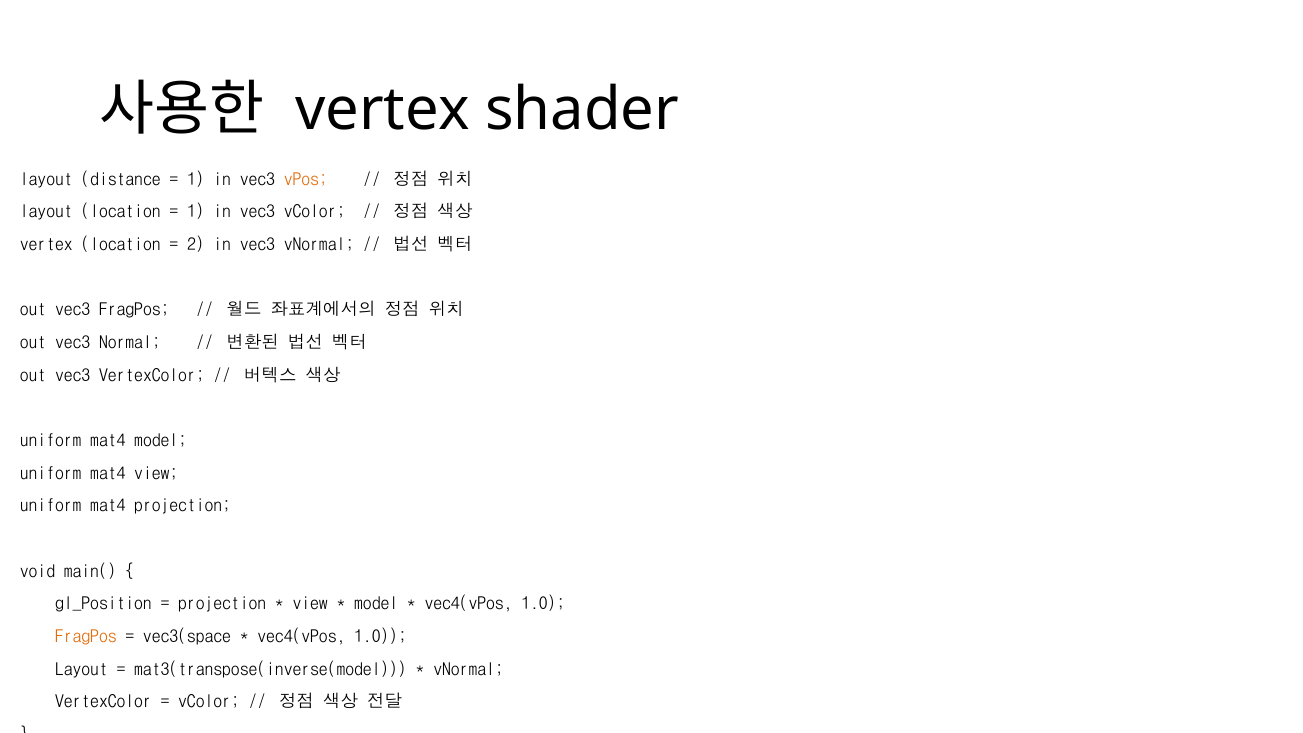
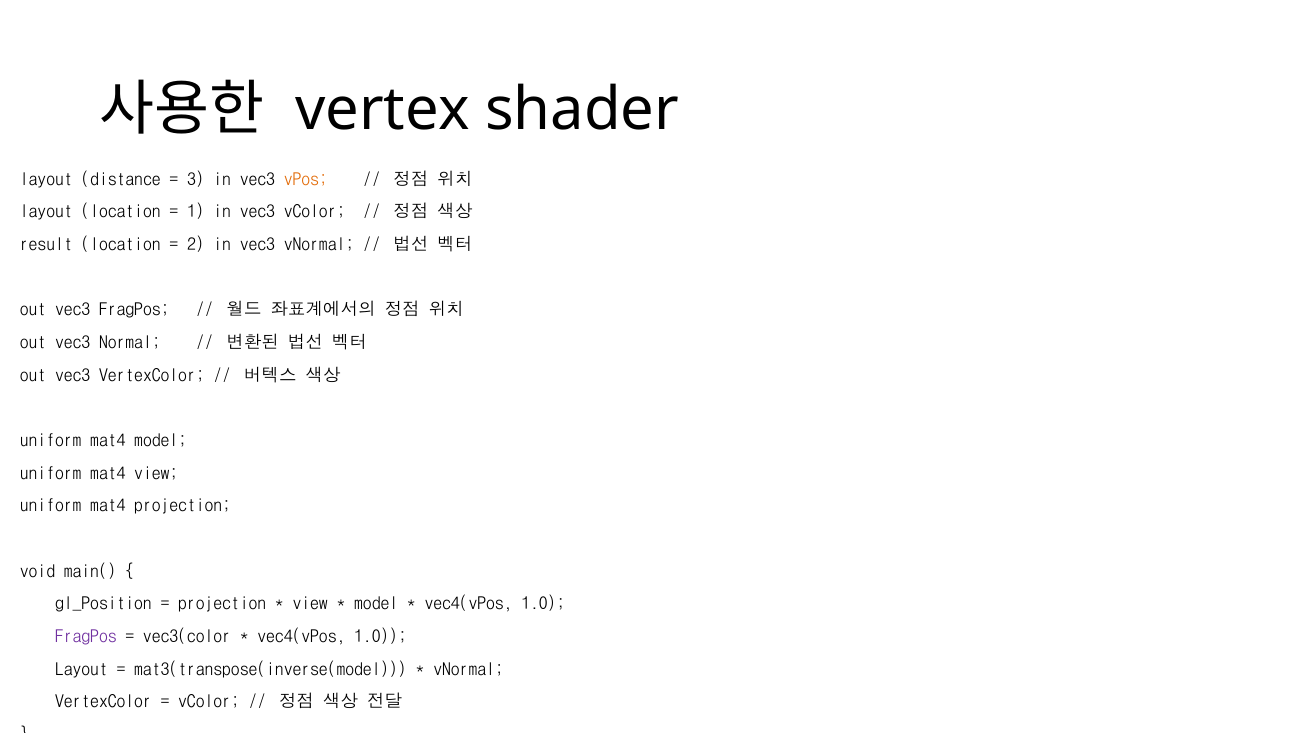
1 at (196, 179): 1 -> 3
vertex at (46, 245): vertex -> result
FragPos at (86, 637) colour: orange -> purple
vec3(space: vec3(space -> vec3(color
